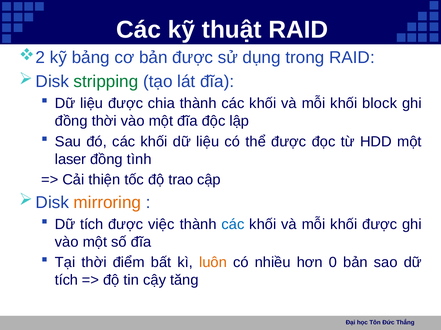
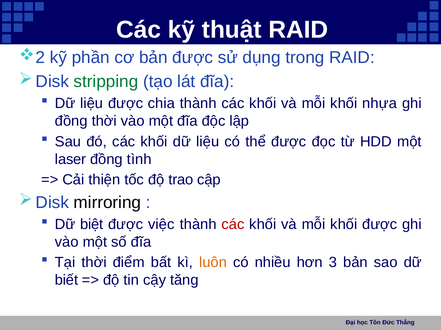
bảng: bảng -> phần
block: block -> nhựa
mirroring colour: orange -> black
tích at (92, 225): tích -> biệt
các at (233, 225) colour: blue -> red
0: 0 -> 3
tích at (66, 281): tích -> biết
